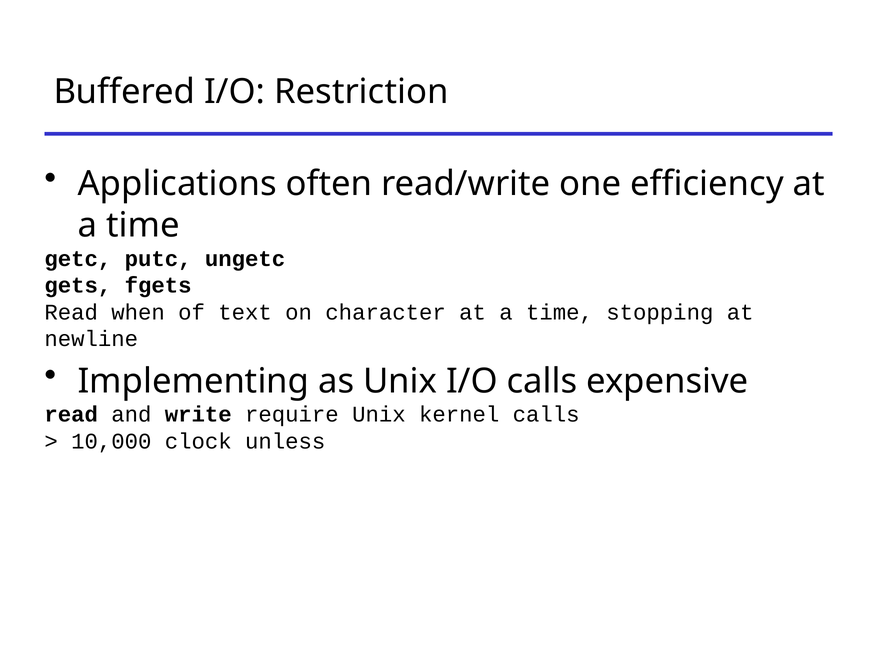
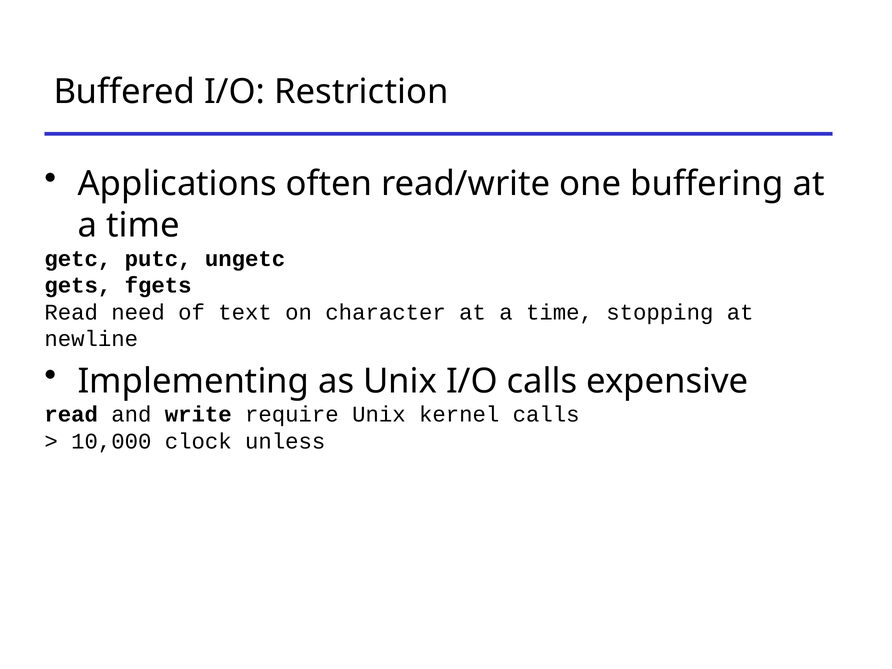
efficiency: efficiency -> buffering
when: when -> need
